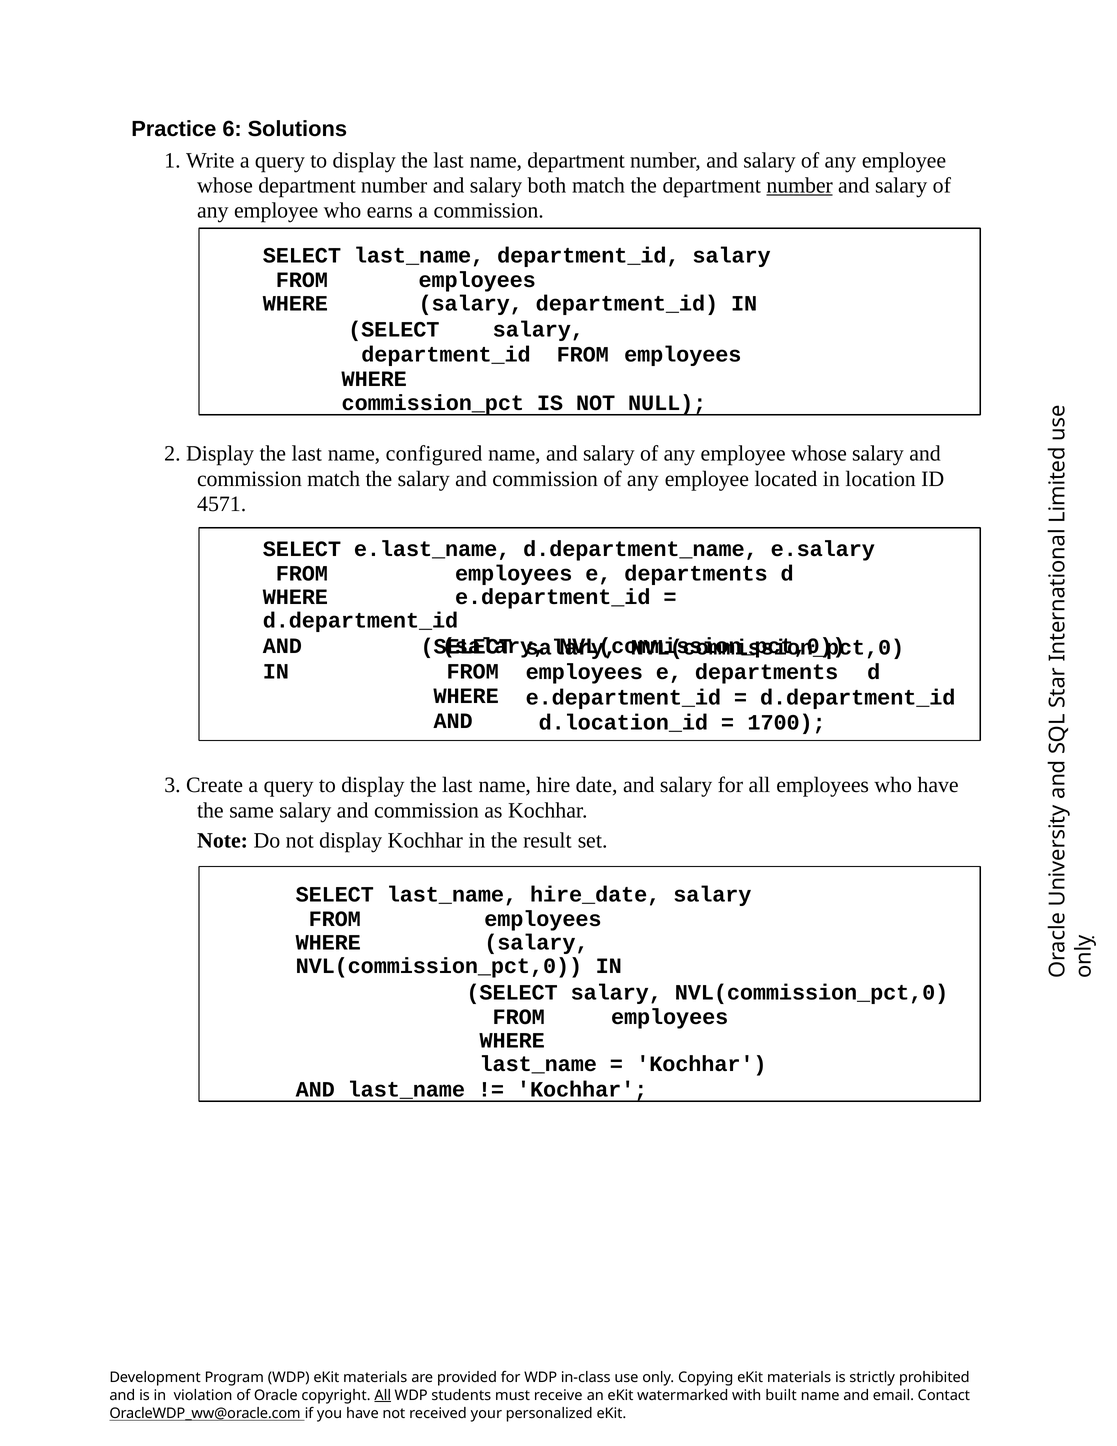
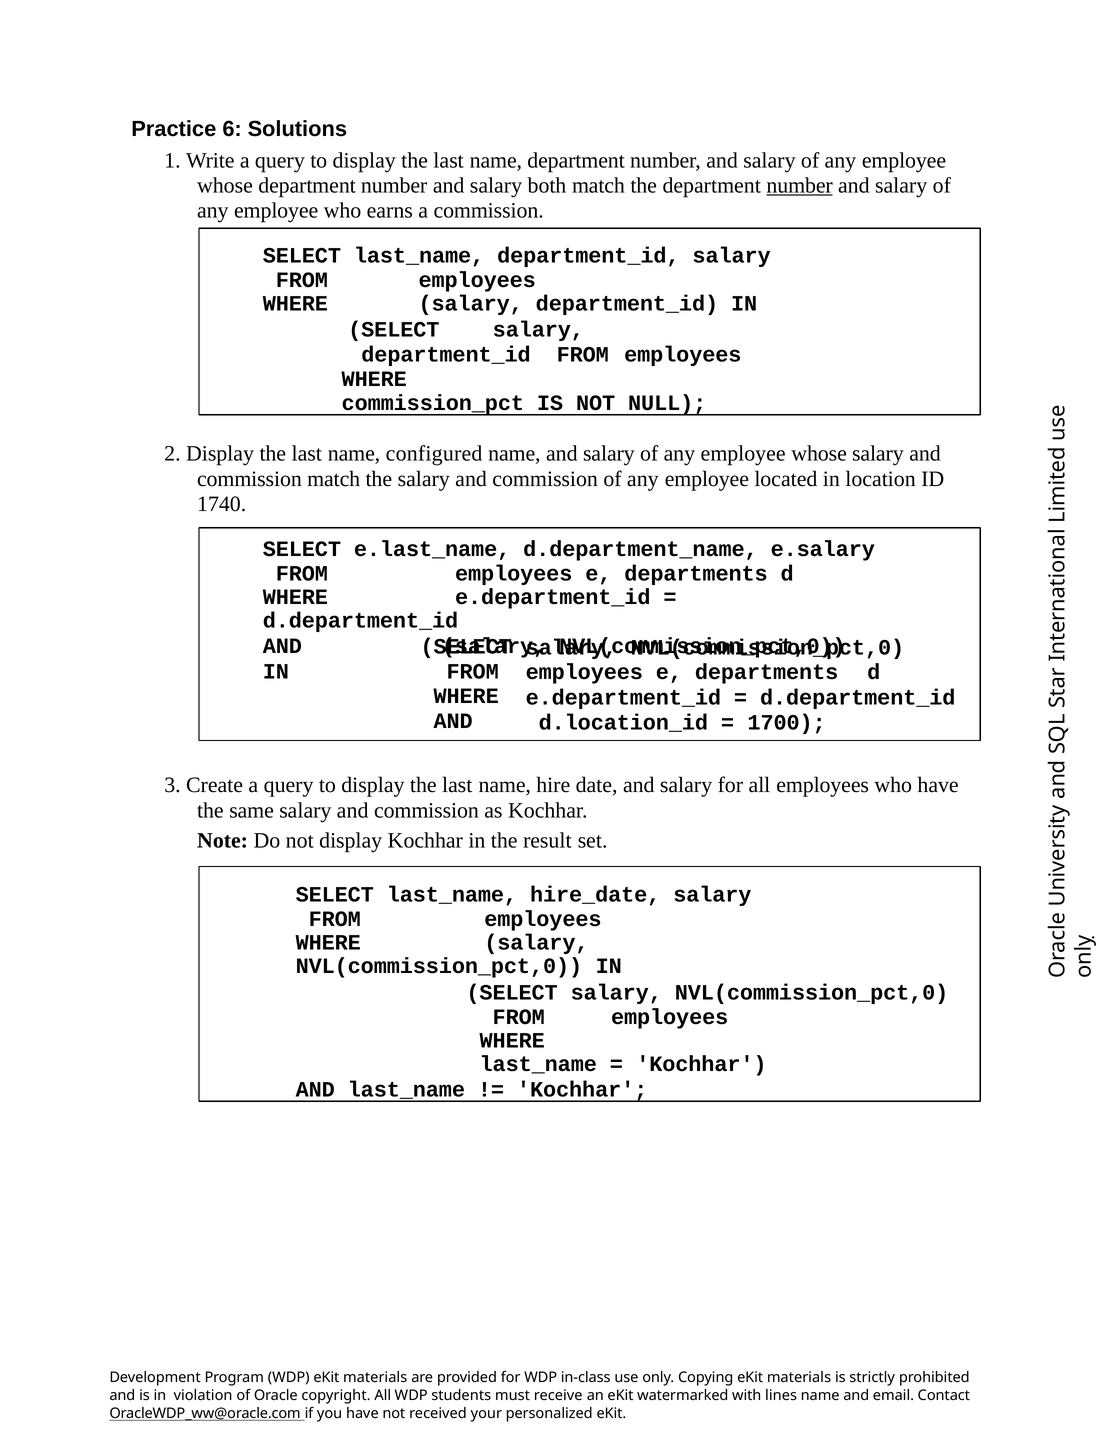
4571: 4571 -> 1740
All at (383, 1395) underline: present -> none
built: built -> lines
